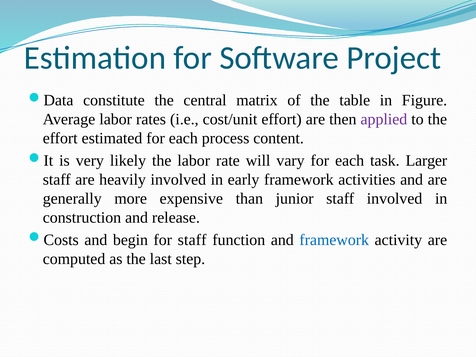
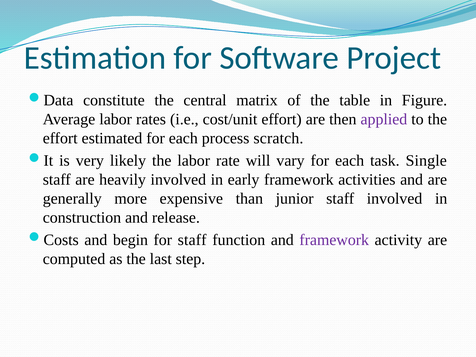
content: content -> scratch
Larger: Larger -> Single
framework at (334, 240) colour: blue -> purple
